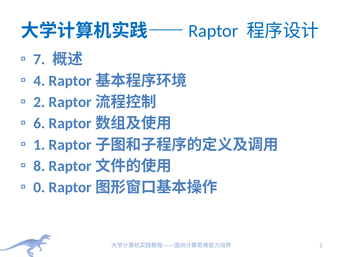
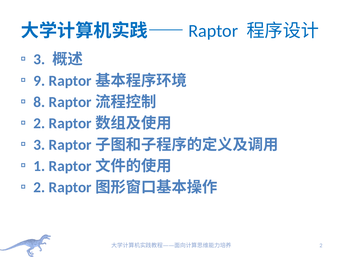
7 at (39, 60): 7 -> 3
4: 4 -> 9
2 at (39, 102): 2 -> 8
6 at (39, 124): 6 -> 2
1 at (39, 145): 1 -> 3
8: 8 -> 1
0 at (39, 188): 0 -> 2
